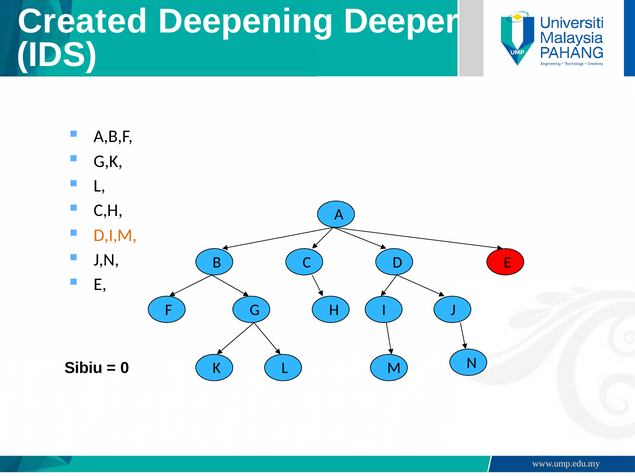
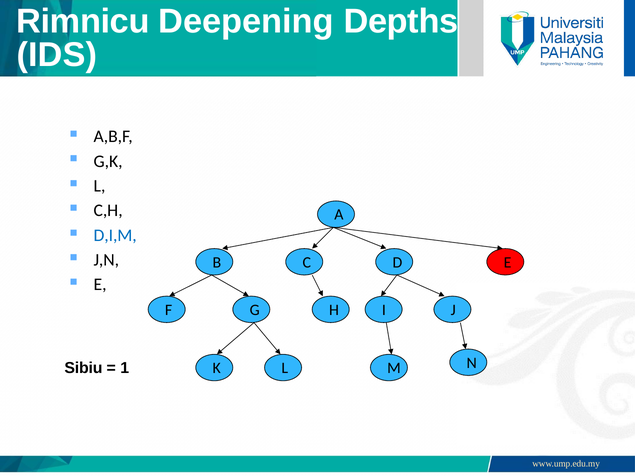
Created: Created -> Rimnicu
Deeper: Deeper -> Depths
D,I,M colour: orange -> blue
0: 0 -> 1
